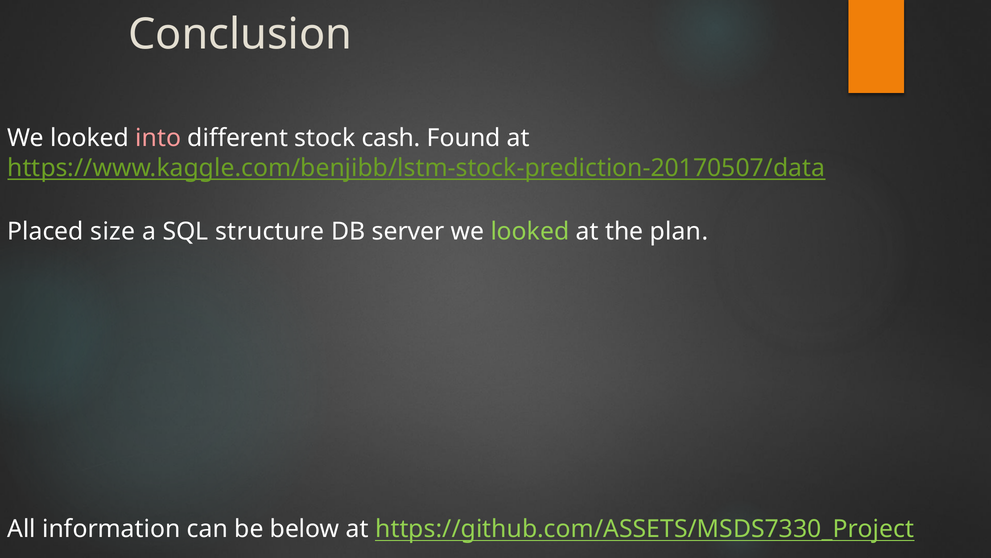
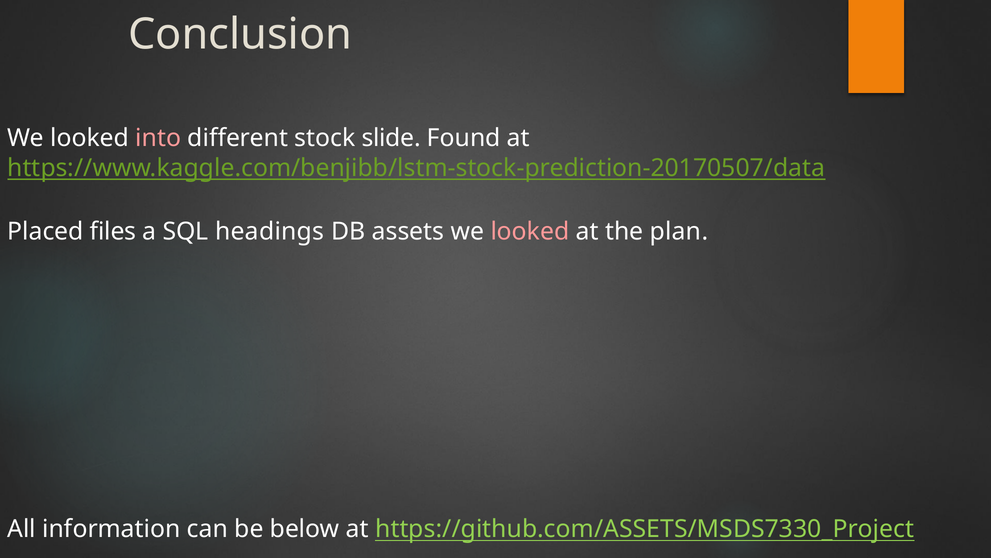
cash: cash -> slide
size: size -> files
structure: structure -> headings
server: server -> assets
looked at (530, 231) colour: light green -> pink
